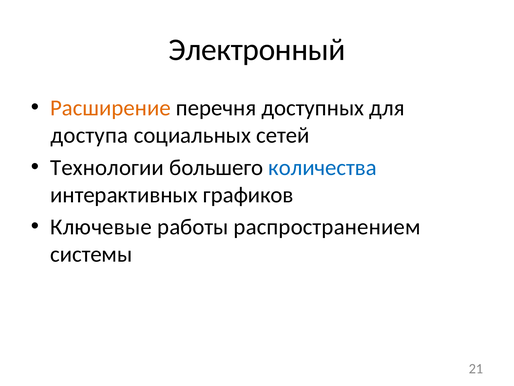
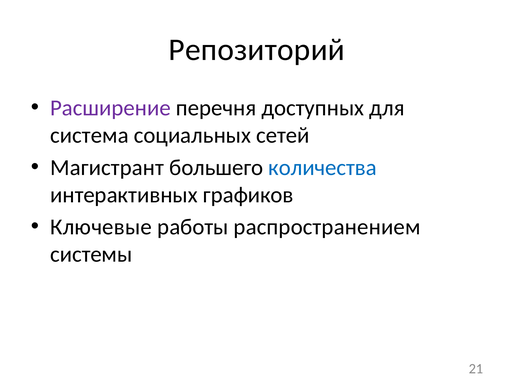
Электронный: Электронный -> Репозиторий
Расширение colour: orange -> purple
доступа: доступа -> система
Технологии: Технологии -> Магистрант
